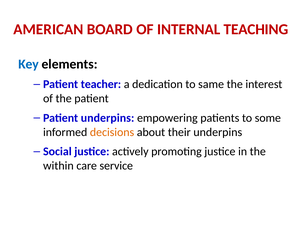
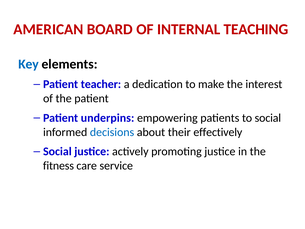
same: same -> make
to some: some -> social
decisions colour: orange -> blue
their underpins: underpins -> effectively
within: within -> fitness
